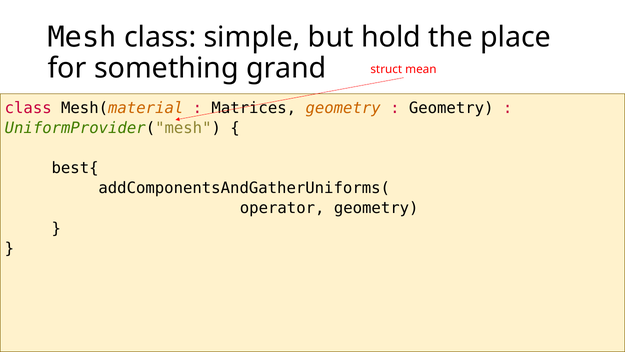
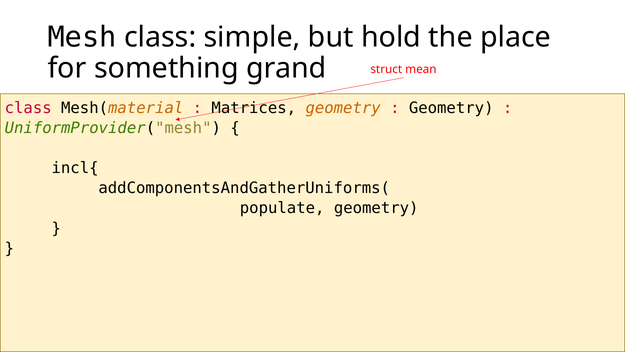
best{: best{ -> incl{
operator: operator -> populate
